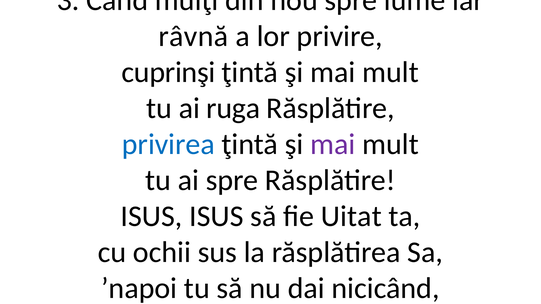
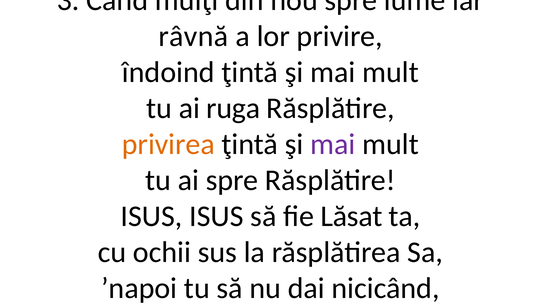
cuprinşi: cuprinşi -> îndoind
privirea colour: blue -> orange
Uitat: Uitat -> Lăsat
